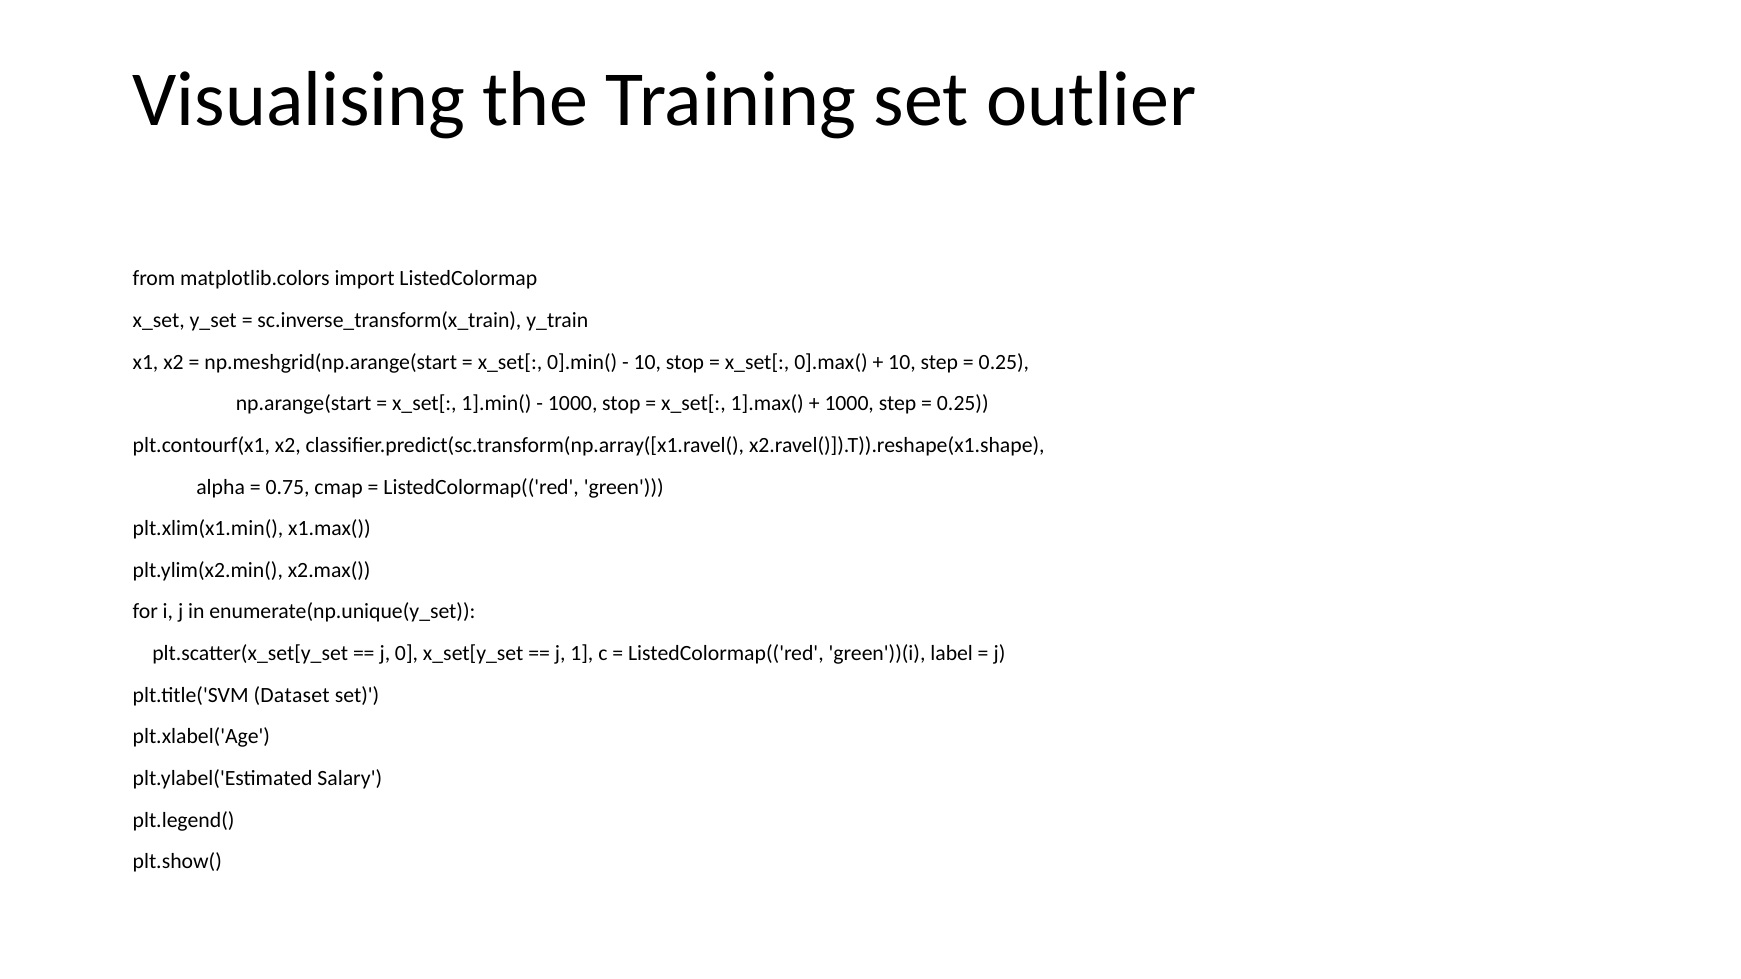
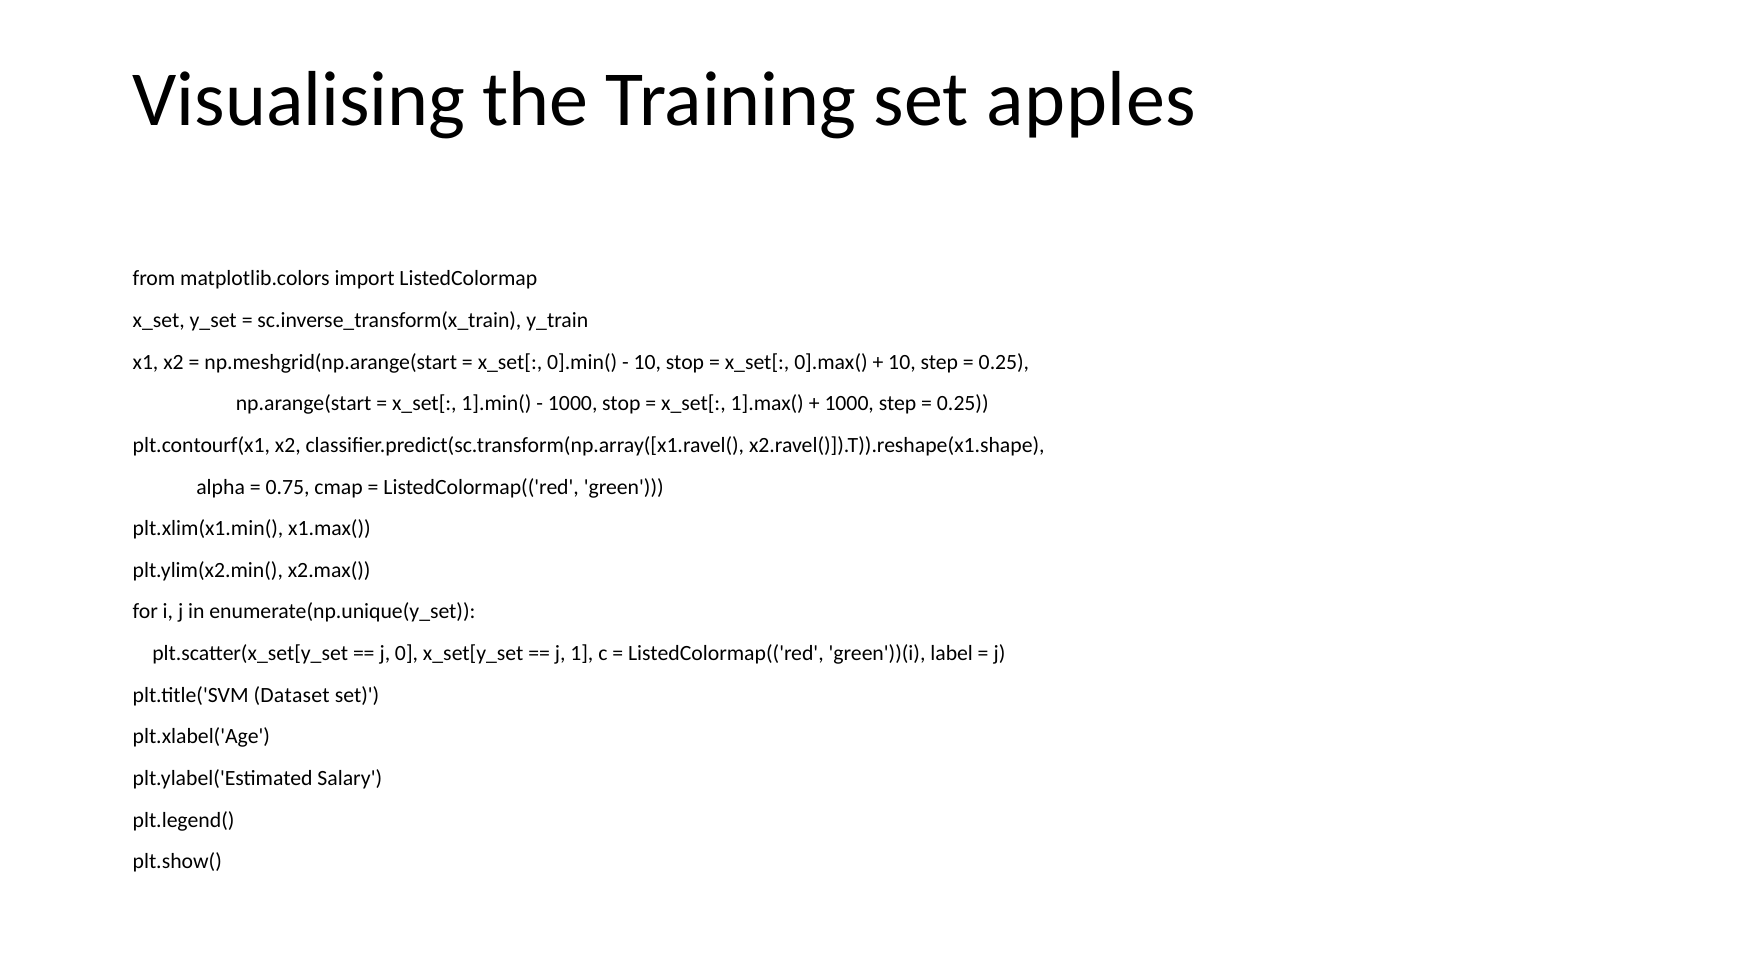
outlier: outlier -> apples
